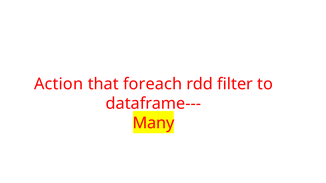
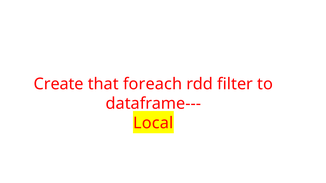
Action: Action -> Create
Many: Many -> Local
